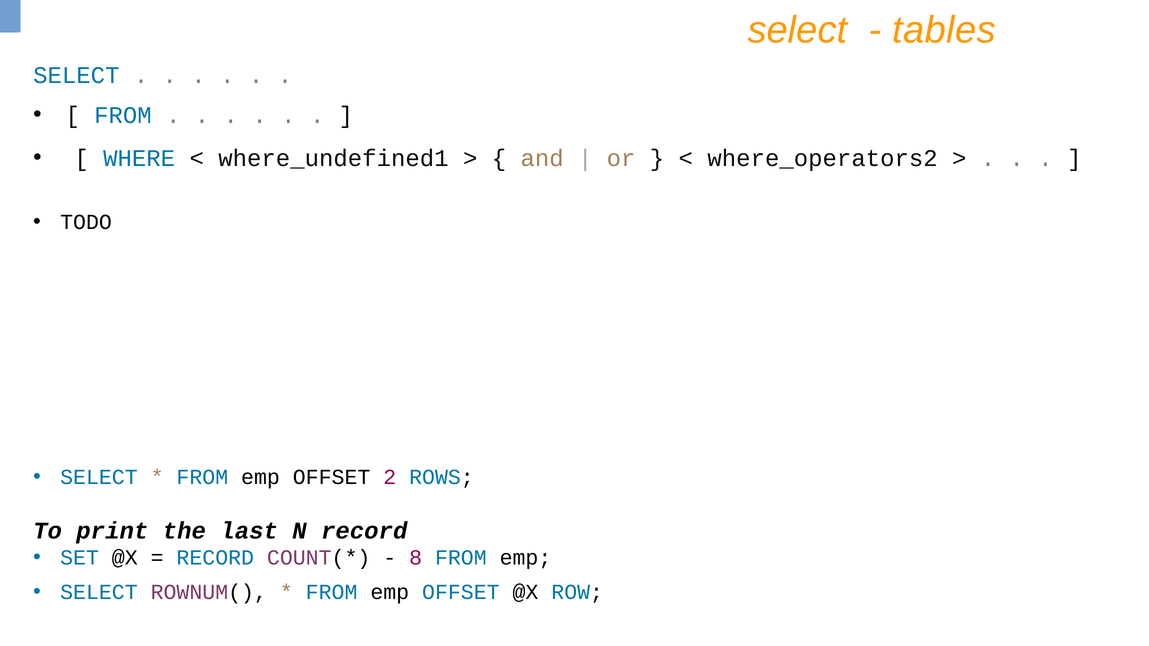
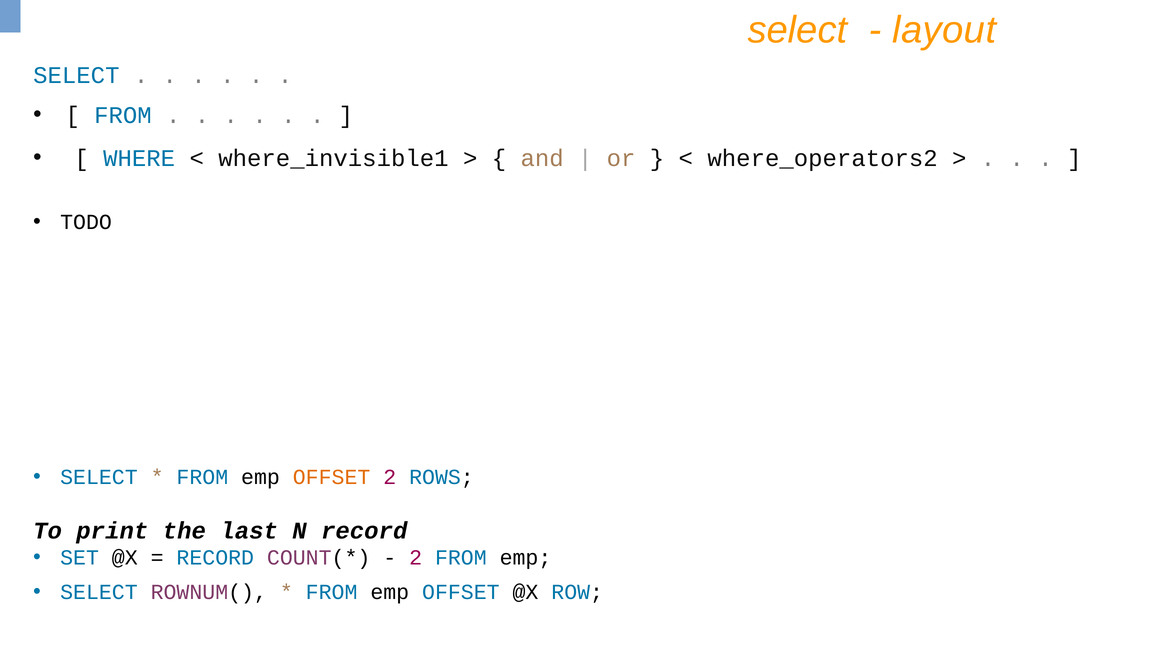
tables: tables -> layout
where_undefined1: where_undefined1 -> where_invisible1
OFFSET at (332, 478) colour: black -> orange
8 at (416, 558): 8 -> 2
